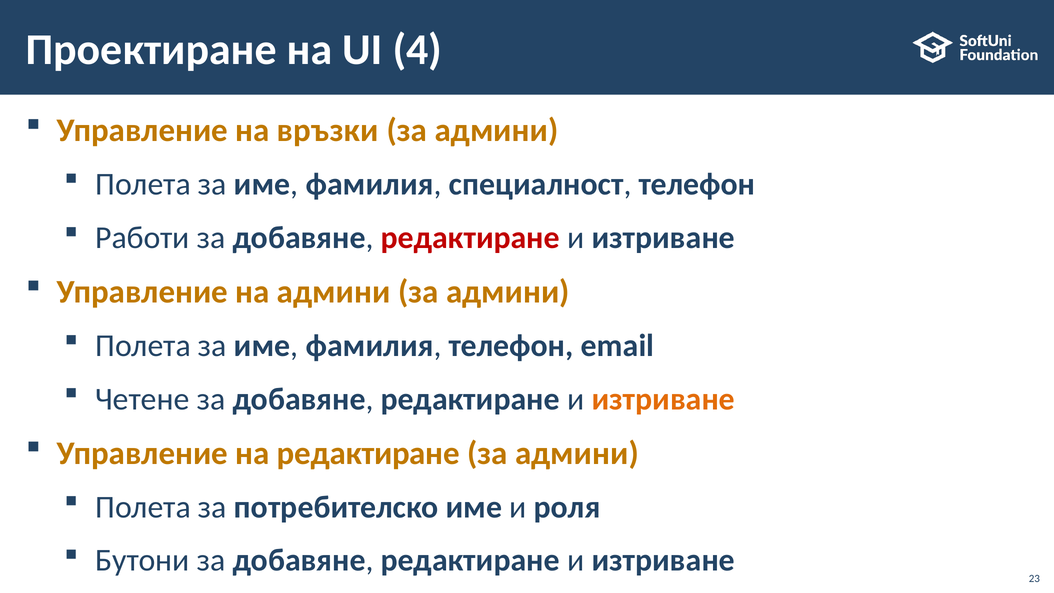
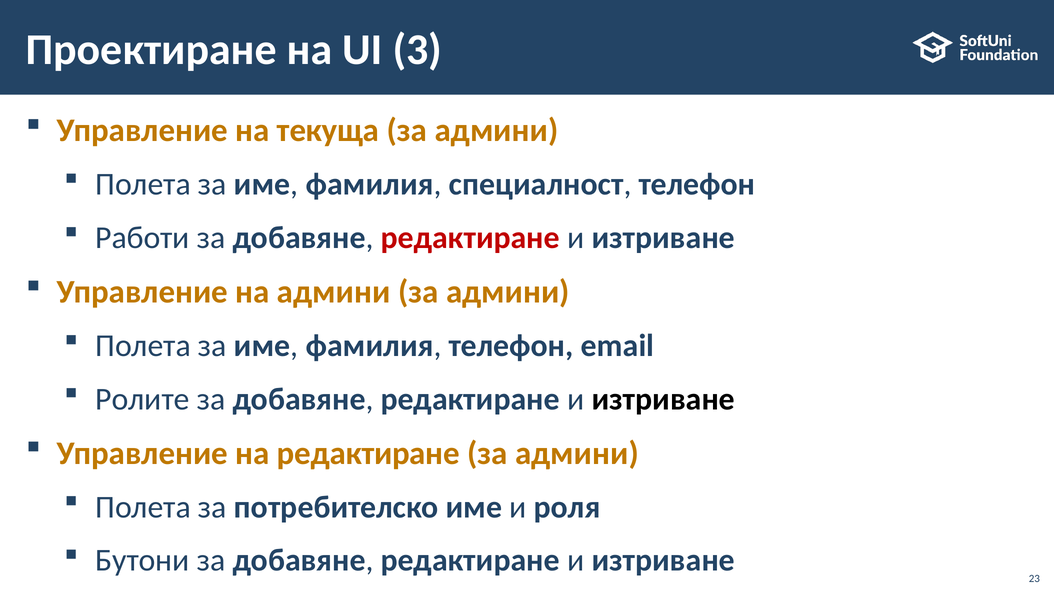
4: 4 -> 3
връзки: връзки -> текуща
Четене: Четене -> Ролите
изтриване at (663, 399) colour: orange -> black
